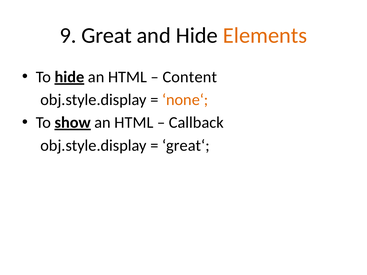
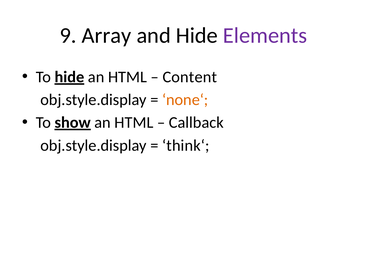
Great: Great -> Array
Elements colour: orange -> purple
great‘: great‘ -> think‘
